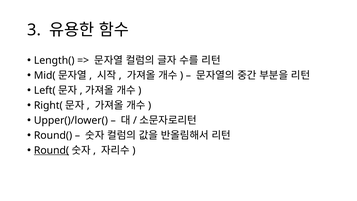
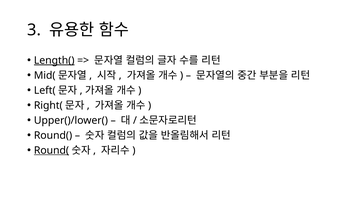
Length( underline: none -> present
